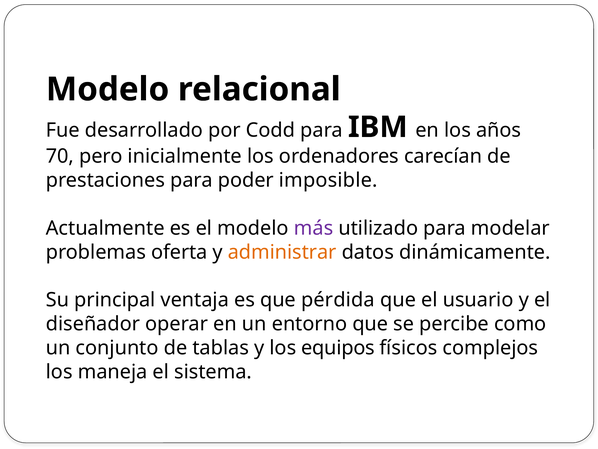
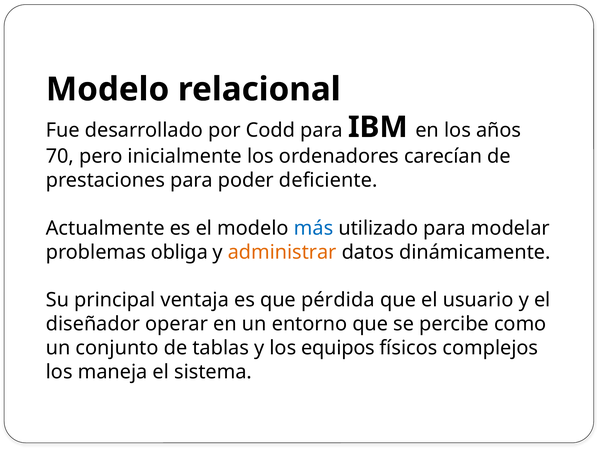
imposible: imposible -> deficiente
más colour: purple -> blue
oferta: oferta -> obliga
